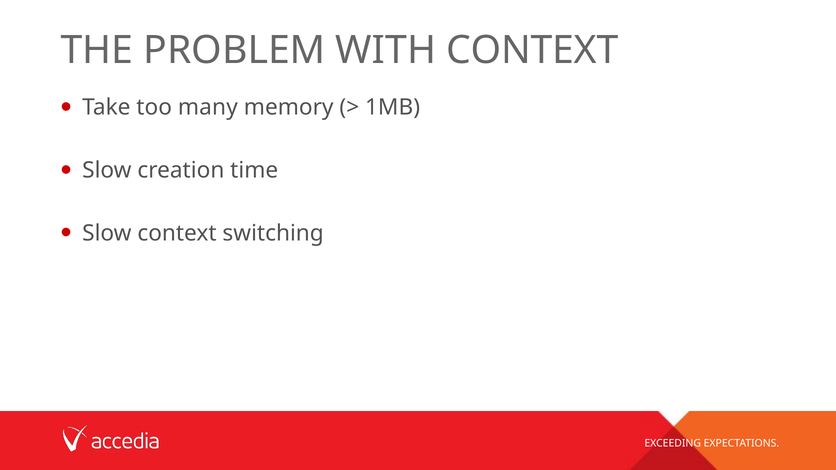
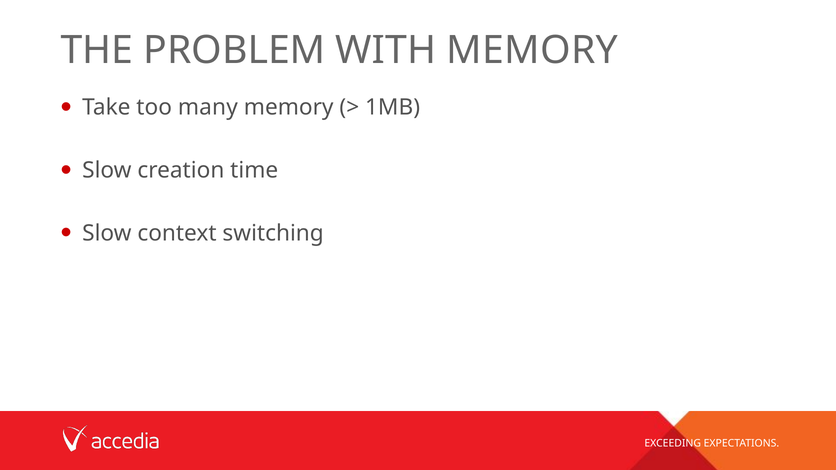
WITH CONTEXT: CONTEXT -> MEMORY
